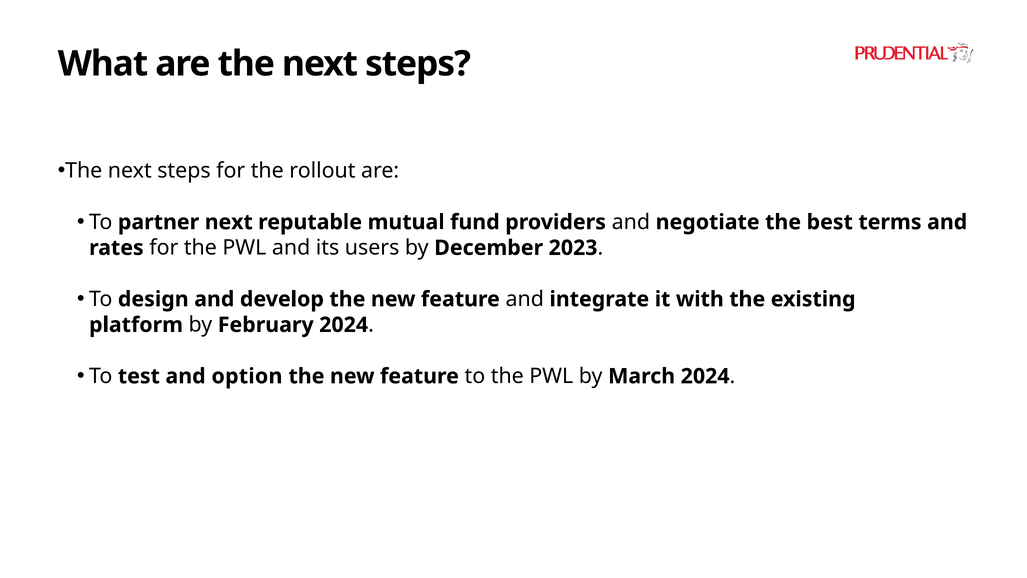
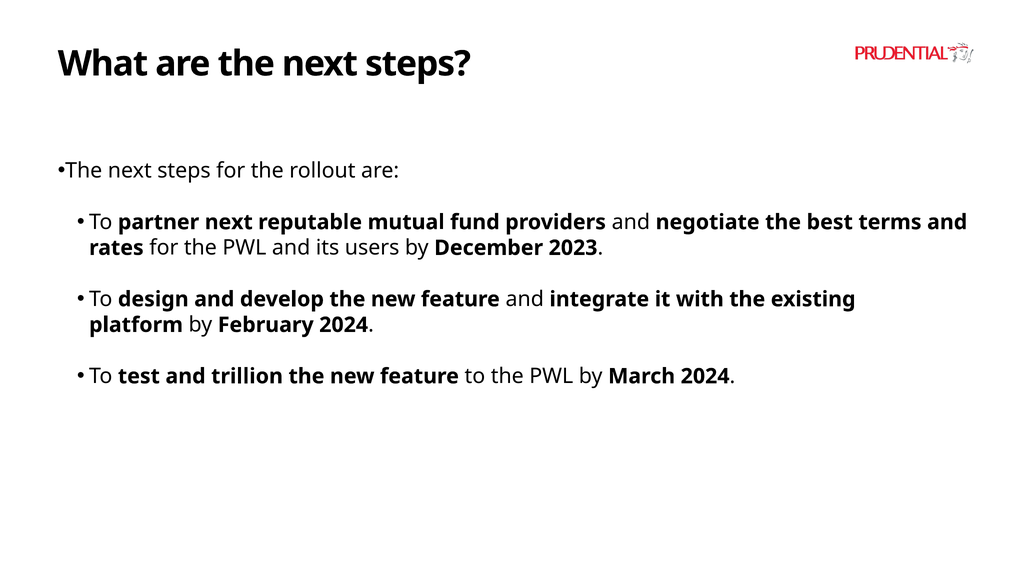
option: option -> trillion
